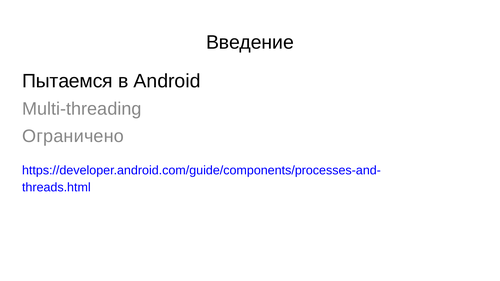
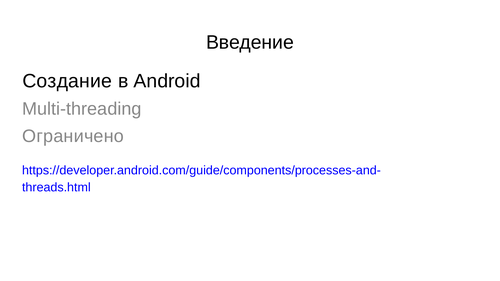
Пытаемся: Пытаемся -> Создание
